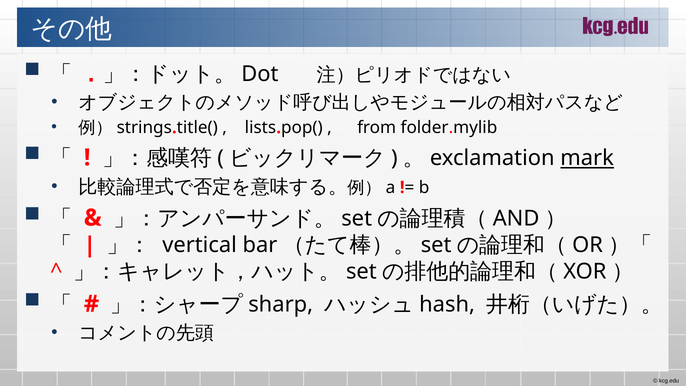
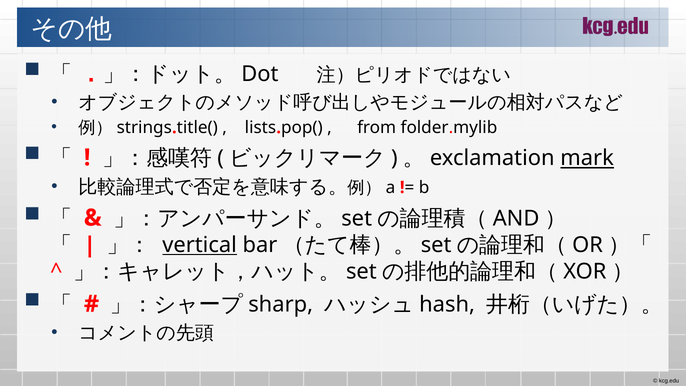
vertical underline: none -> present
